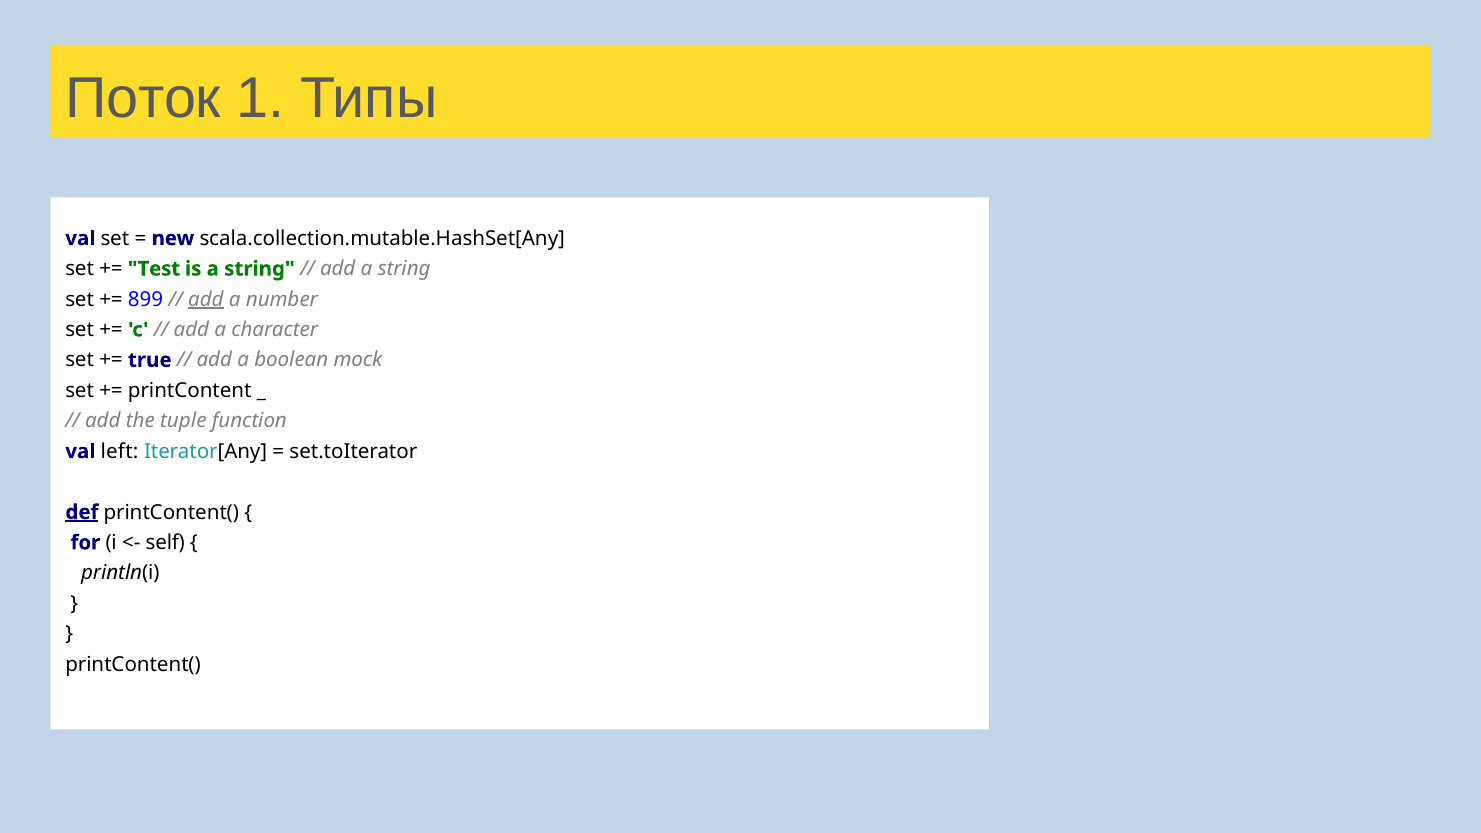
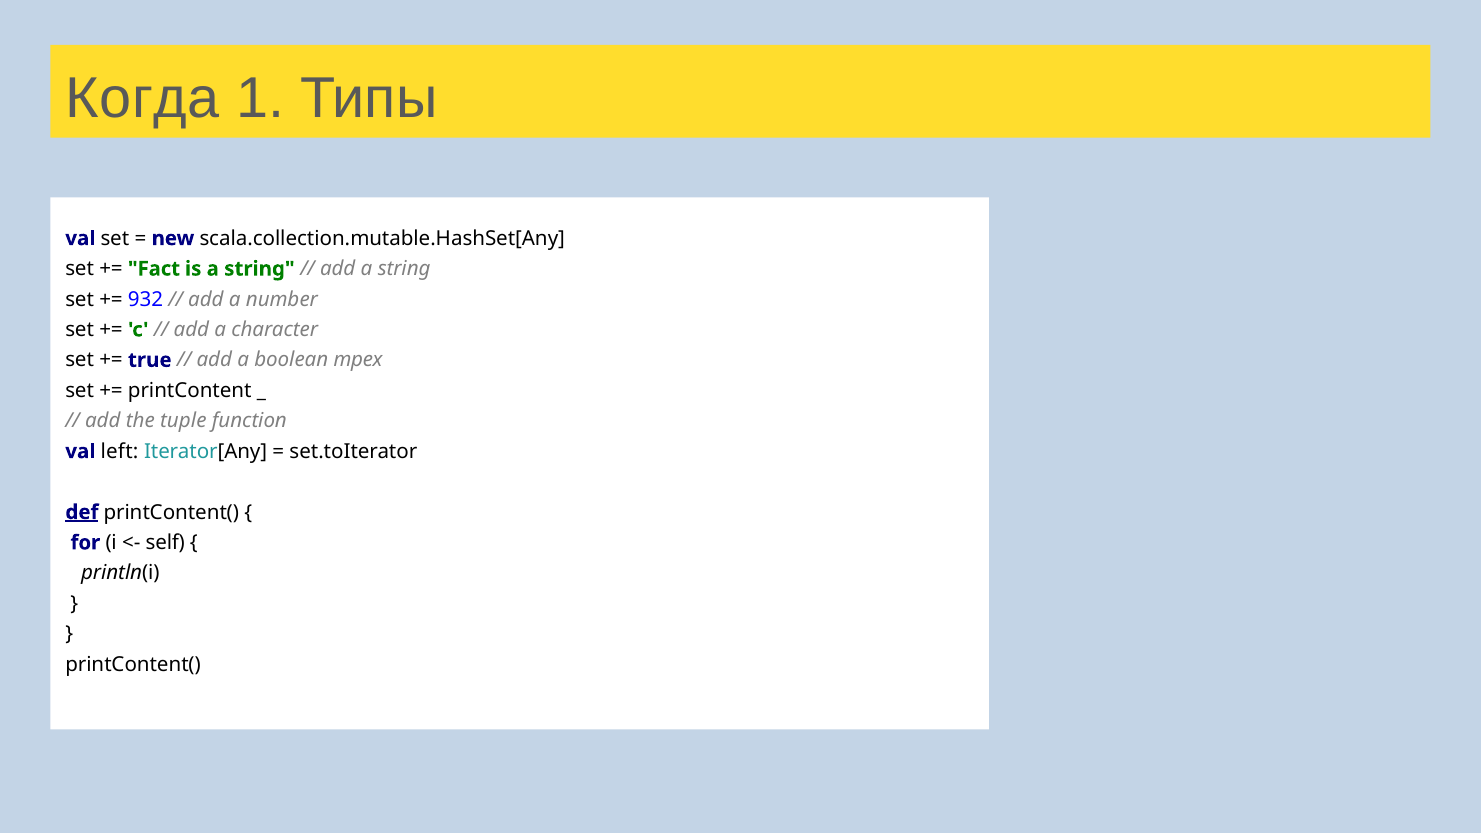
Поток: Поток -> Когда
Test: Test -> Fact
899: 899 -> 932
add at (206, 299) underline: present -> none
mock: mock -> трех
